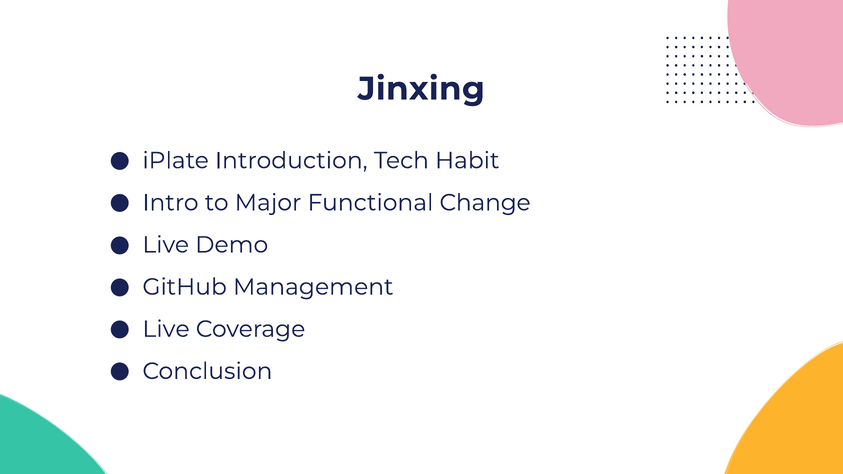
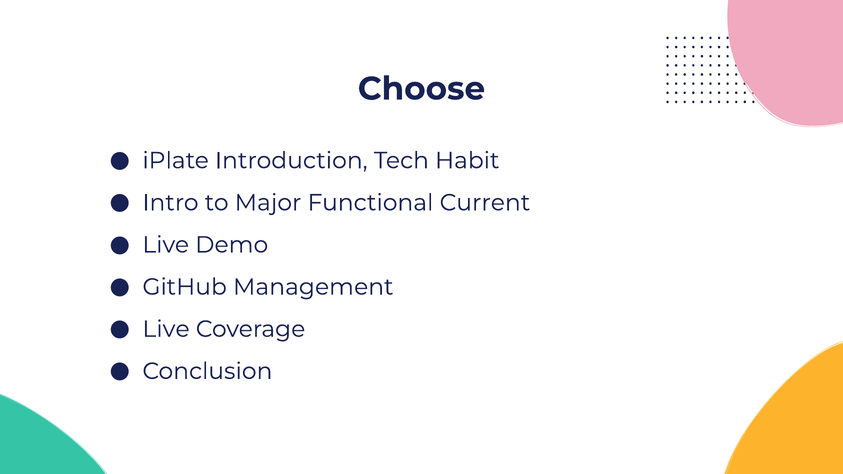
Jinxing: Jinxing -> Choose
Change: Change -> Current
